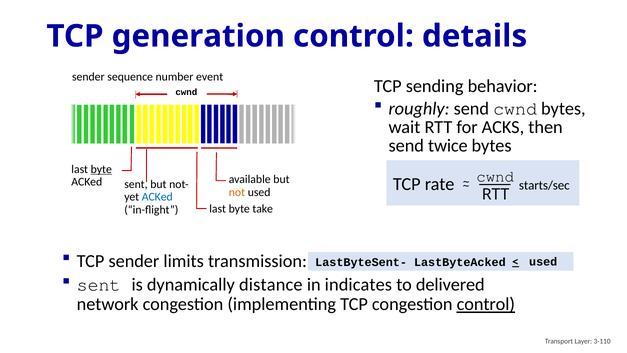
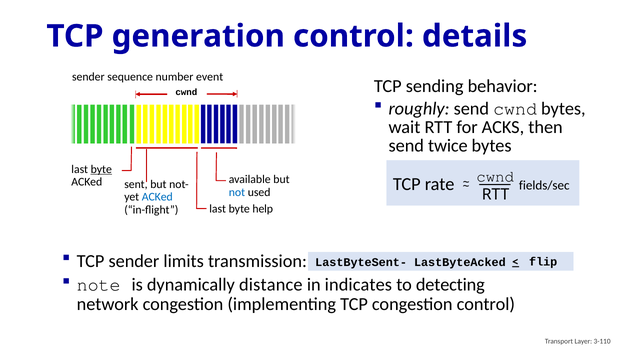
starts/sec: starts/sec -> fields/sec
not colour: orange -> blue
take: take -> help
used at (543, 261): used -> flip
sent at (99, 284): sent -> note
delivered: delivered -> detecting
control at (486, 304) underline: present -> none
